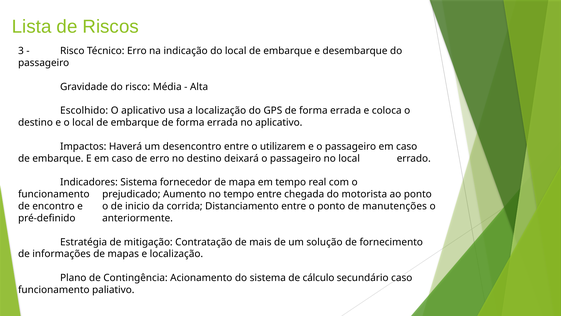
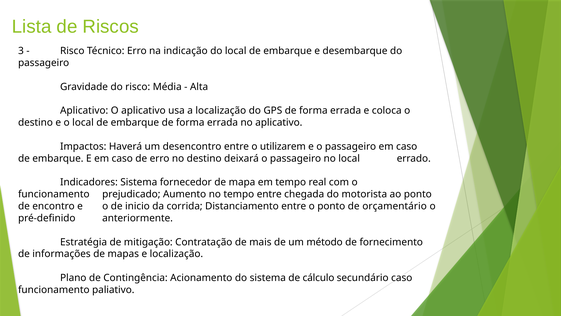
Escolhido at (84, 111): Escolhido -> Aplicativo
manutenções: manutenções -> orçamentário
solução: solução -> método
